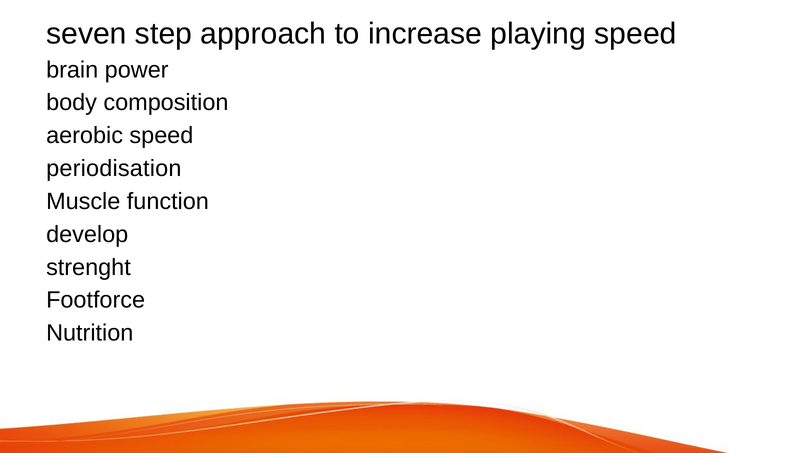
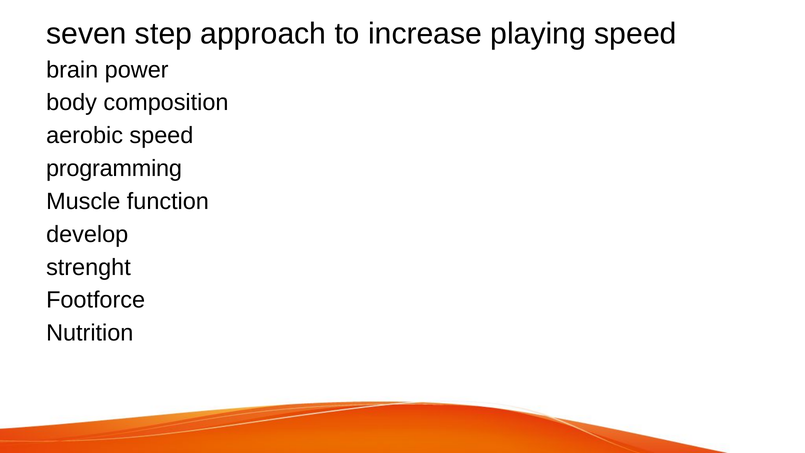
periodisation: periodisation -> programming
